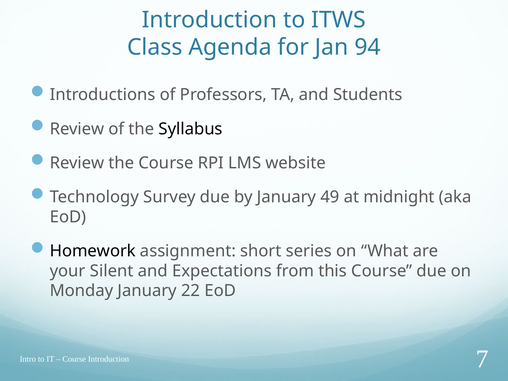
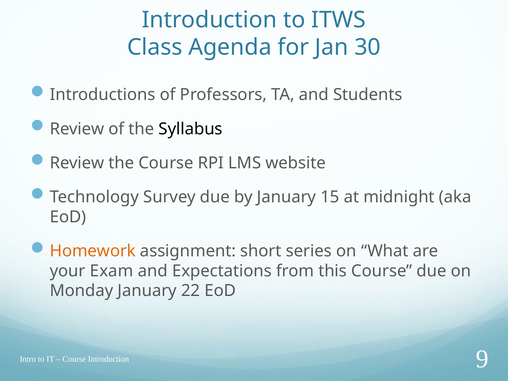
94: 94 -> 30
49: 49 -> 15
Homework colour: black -> orange
Silent: Silent -> Exam
7: 7 -> 9
